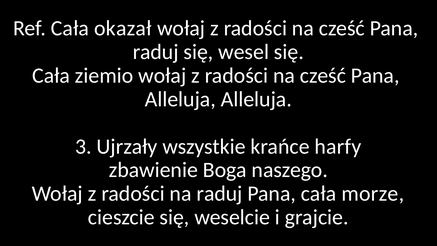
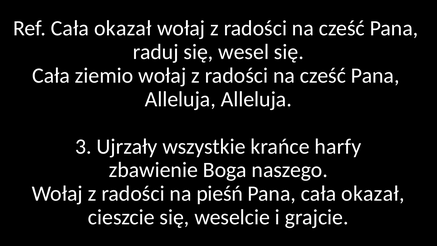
na raduj: raduj -> pieśń
Pana cała morze: morze -> okazał
